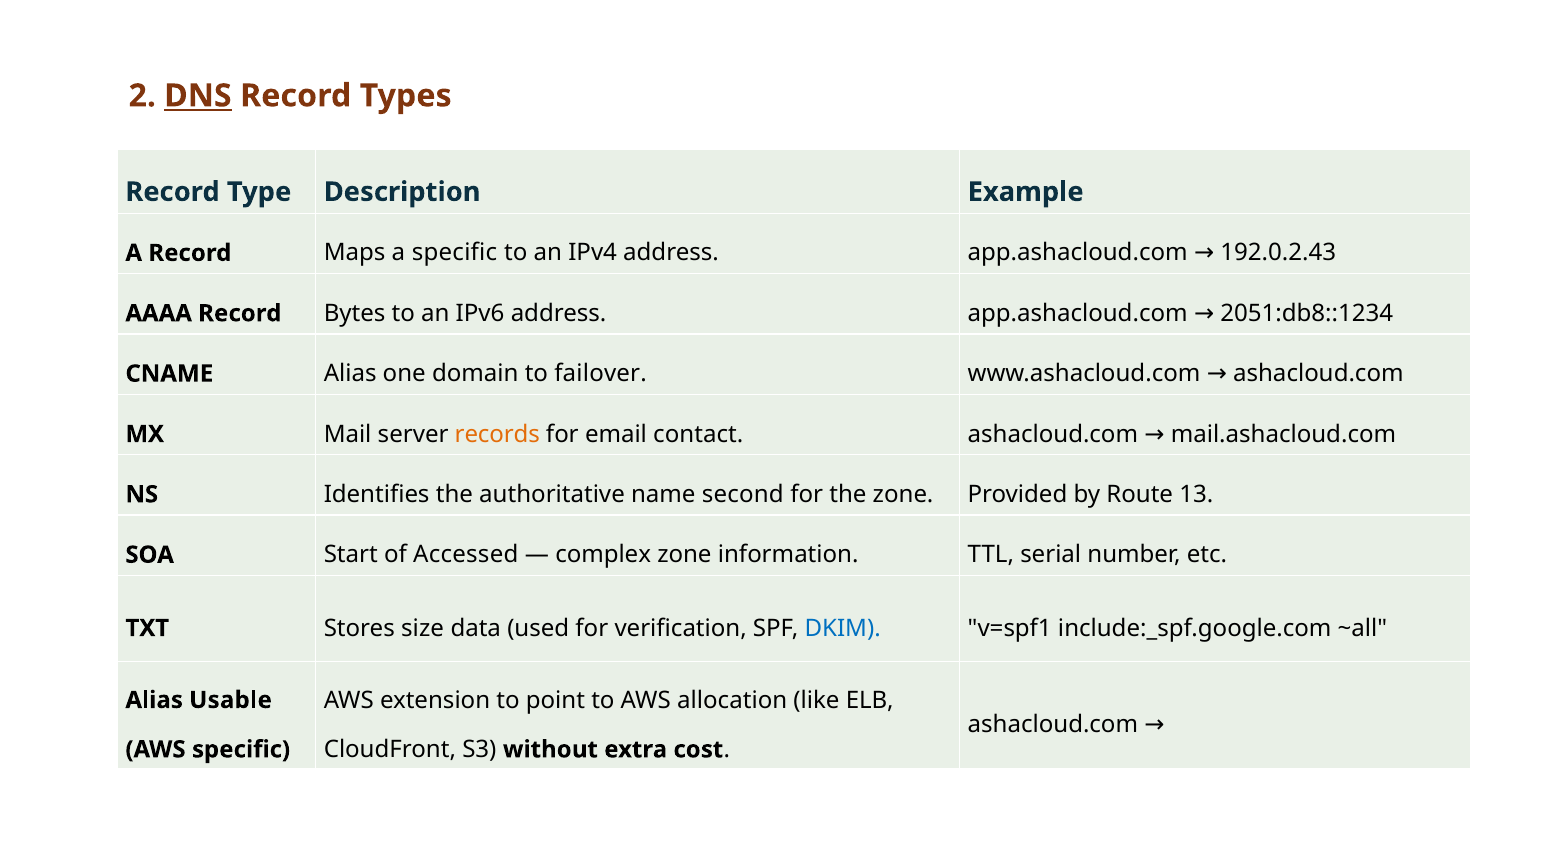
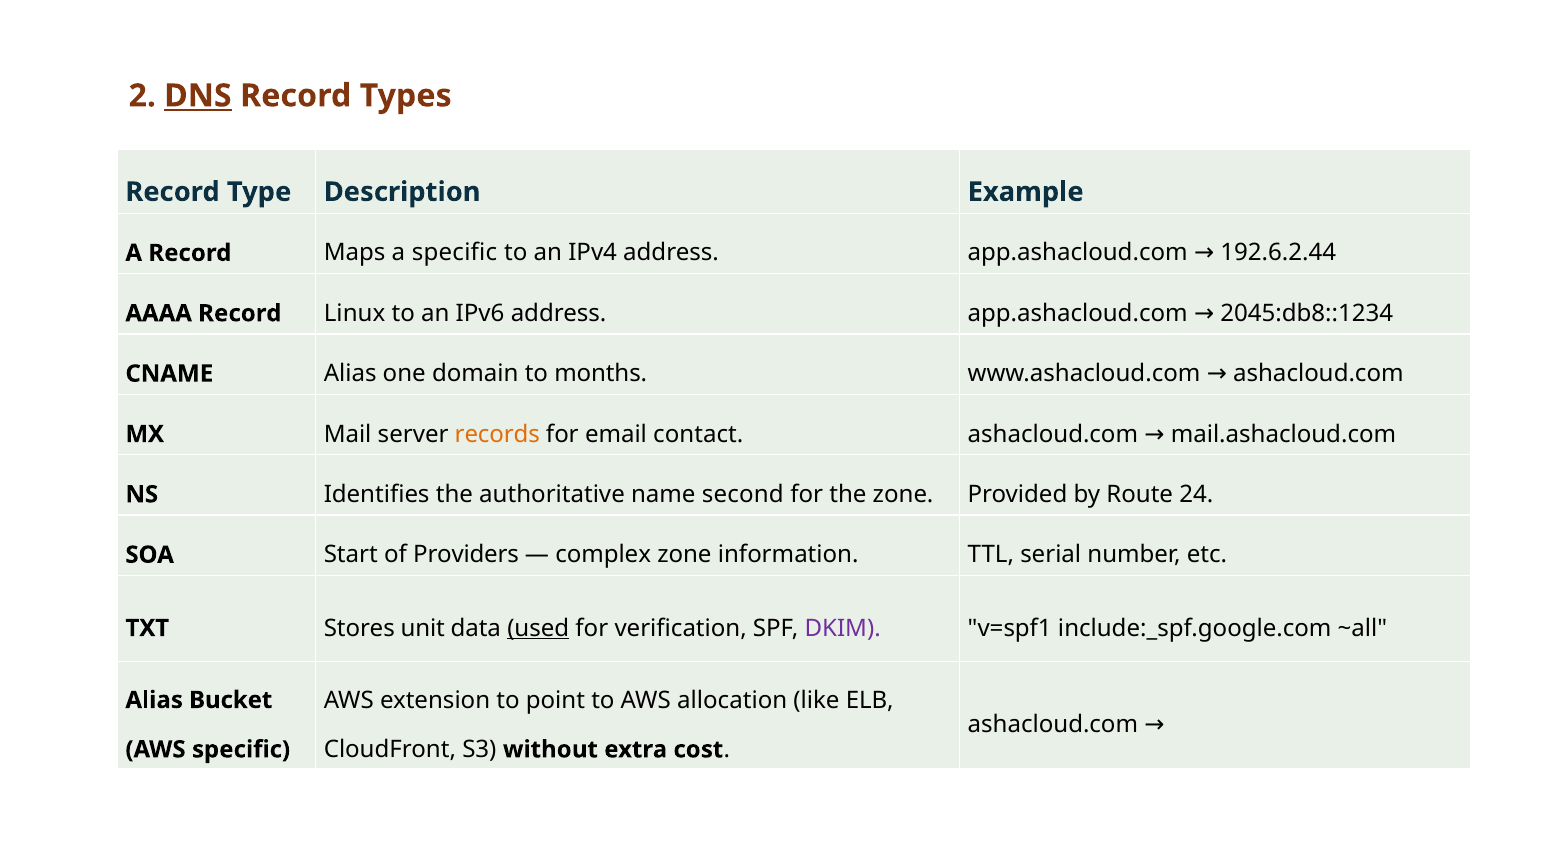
192.0.2.43: 192.0.2.43 -> 192.6.2.44
Bytes: Bytes -> Linux
2051:db8::1234: 2051:db8::1234 -> 2045:db8::1234
failover: failover -> months
13: 13 -> 24
Accessed: Accessed -> Providers
size: size -> unit
used underline: none -> present
DKIM colour: blue -> purple
Usable: Usable -> Bucket
